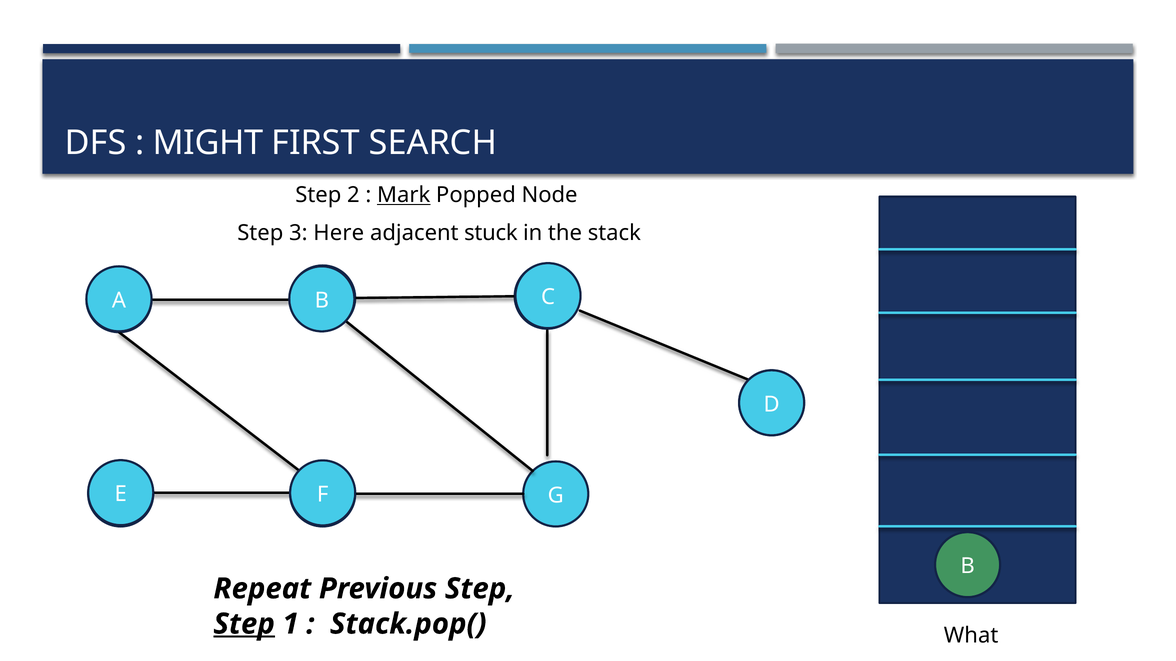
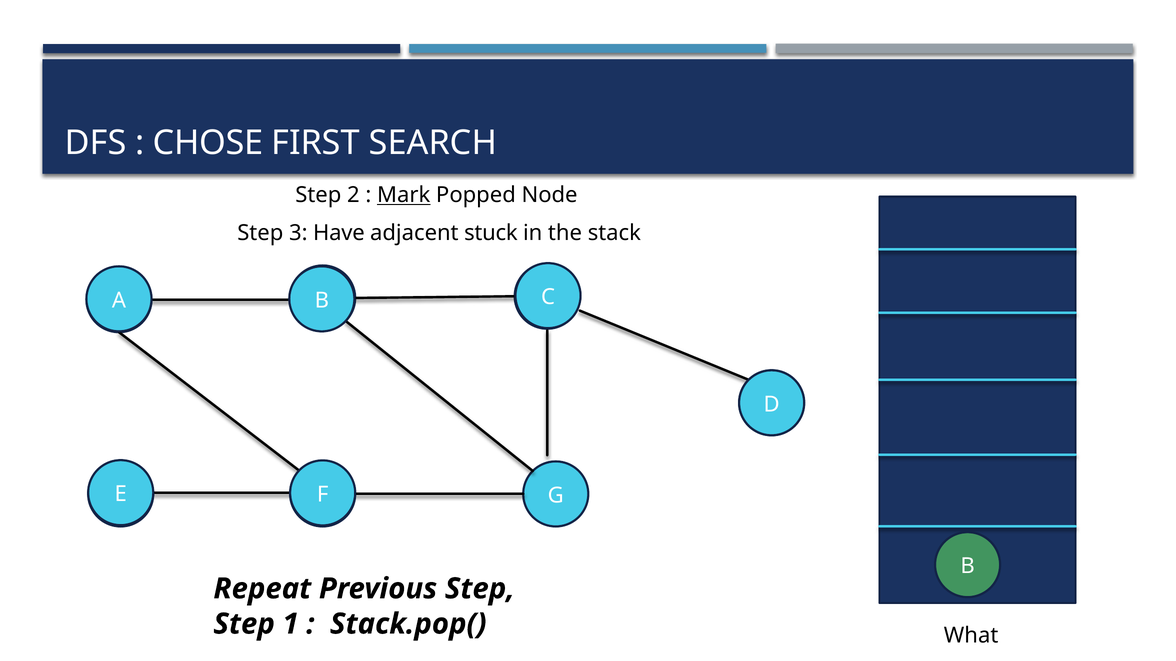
MIGHT: MIGHT -> CHOSE
Here: Here -> Have
Step at (244, 624) underline: present -> none
